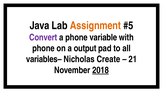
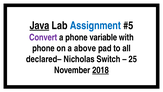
Java underline: none -> present
Assignment colour: orange -> blue
output: output -> above
variables–: variables– -> declared–
Create: Create -> Switch
21: 21 -> 25
